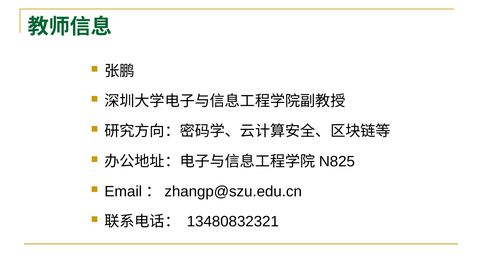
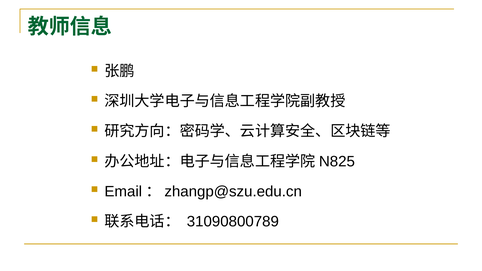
13480832321: 13480832321 -> 31090800789
